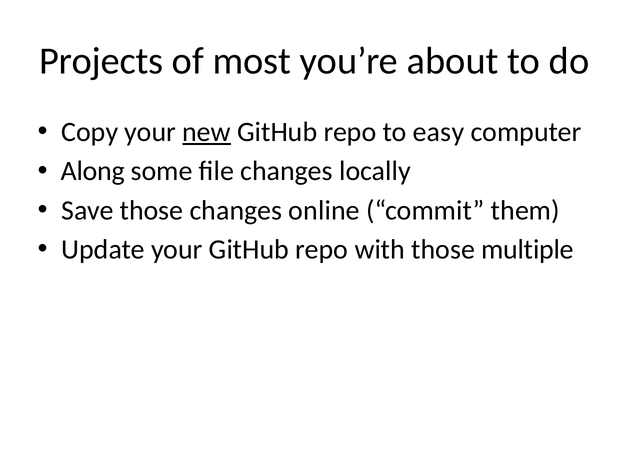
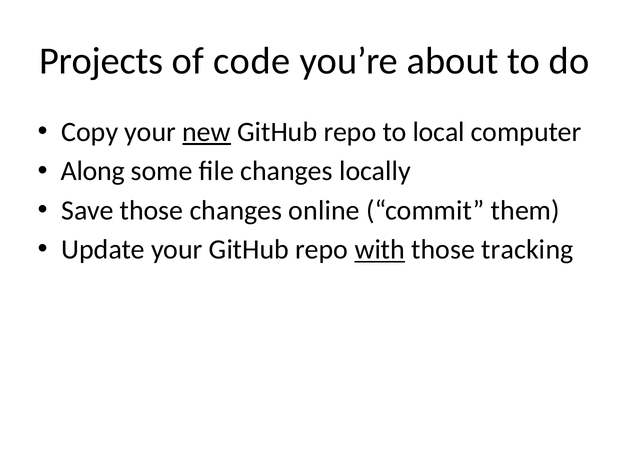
most: most -> code
easy: easy -> local
with underline: none -> present
multiple: multiple -> tracking
